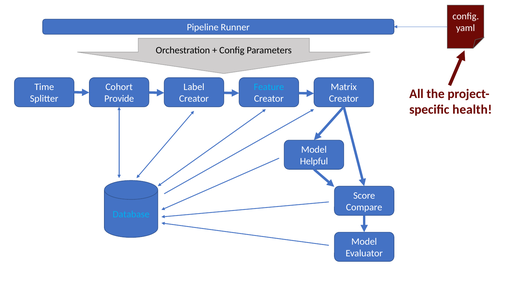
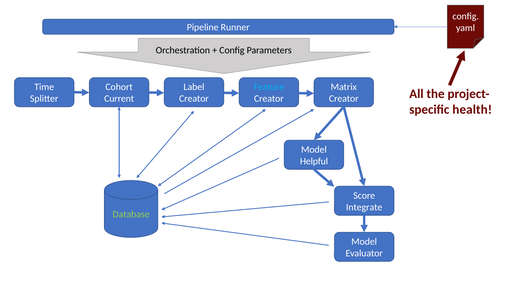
Provide: Provide -> Current
Compare: Compare -> Integrate
Database colour: light blue -> light green
